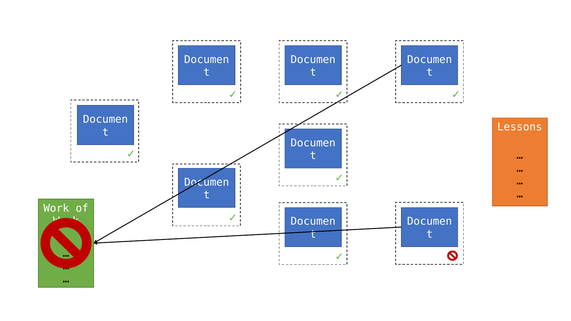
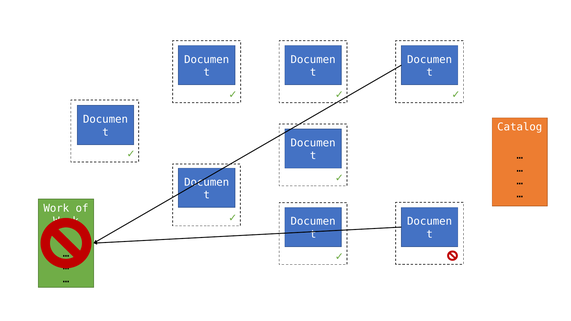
Lessons: Lessons -> Catalog
